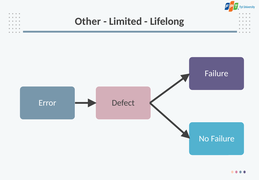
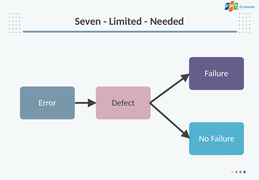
Other: Other -> Seven
Lifelong: Lifelong -> Needed
